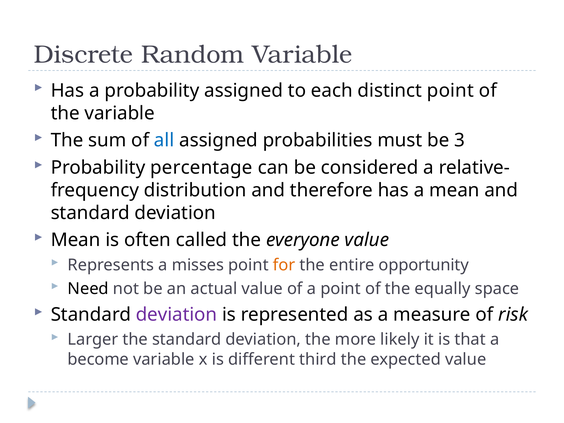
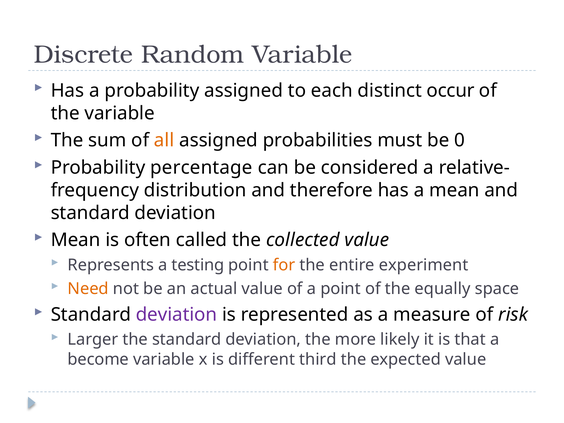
distinct point: point -> occur
all colour: blue -> orange
3: 3 -> 0
everyone: everyone -> collected
misses: misses -> testing
opportunity: opportunity -> experiment
Need colour: black -> orange
